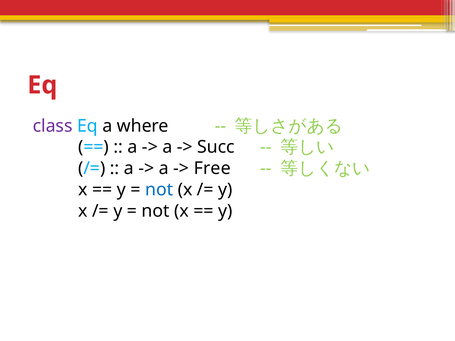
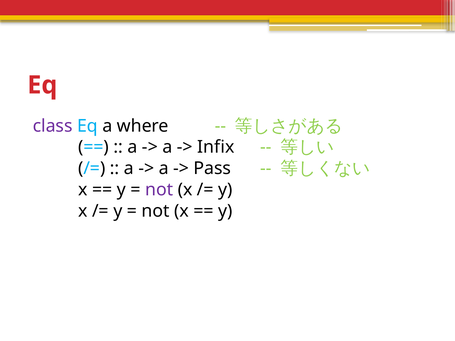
Succ: Succ -> Infix
Free: Free -> Pass
not at (159, 190) colour: blue -> purple
